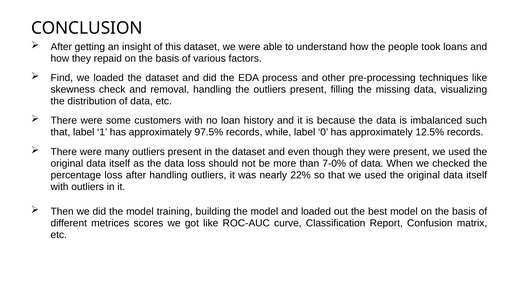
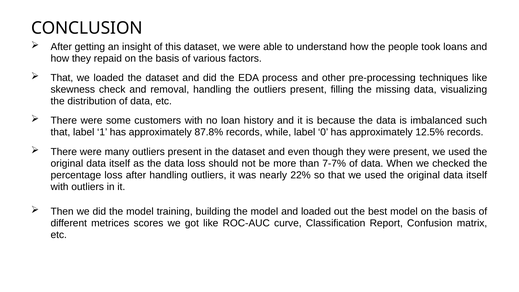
Find at (62, 78): Find -> That
97.5%: 97.5% -> 87.8%
7-0%: 7-0% -> 7-7%
